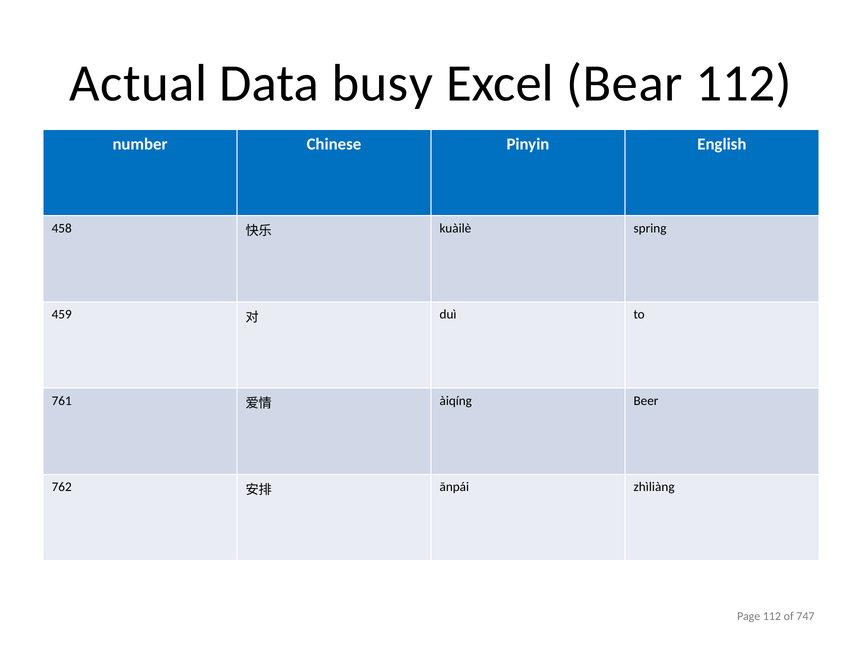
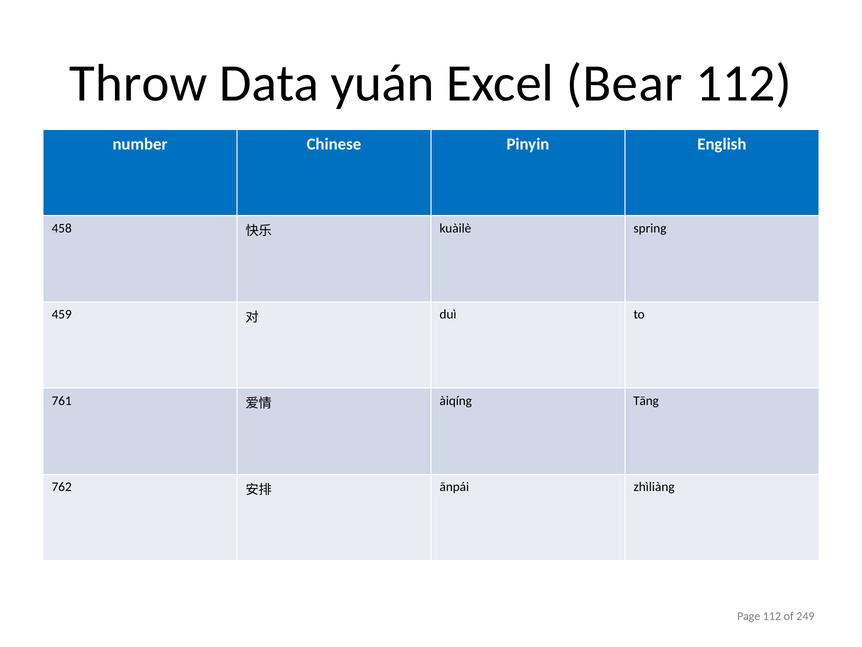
Actual: Actual -> Throw
busy: busy -> yuán
Beer: Beer -> Tāng
747: 747 -> 249
